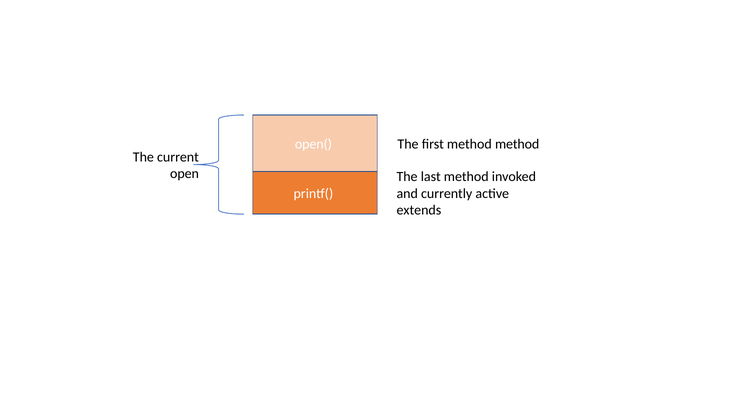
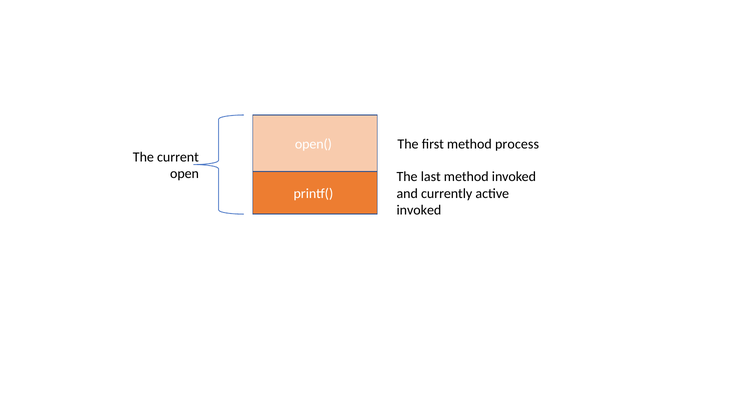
method method: method -> process
extends at (419, 210): extends -> invoked
